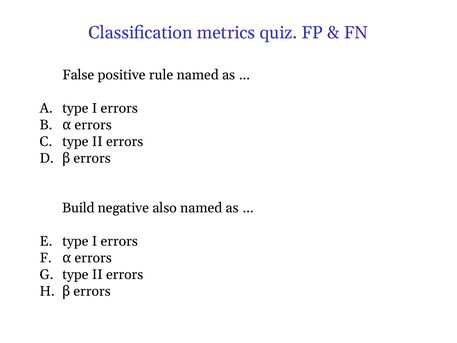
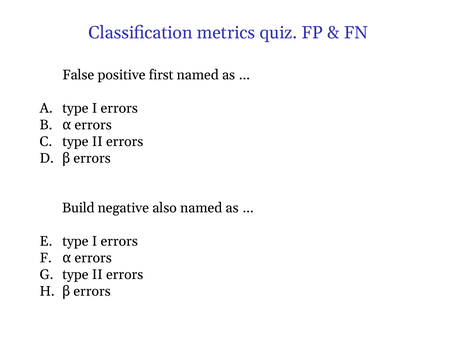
rule: rule -> first
